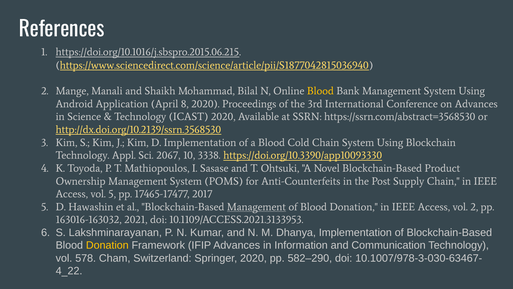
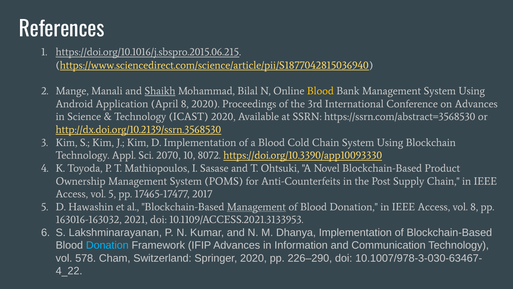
Shaikh underline: none -> present
2067: 2067 -> 2070
3338: 3338 -> 8072
vol 2: 2 -> 8
Donation at (107, 245) colour: yellow -> light blue
582–290: 582–290 -> 226–290
